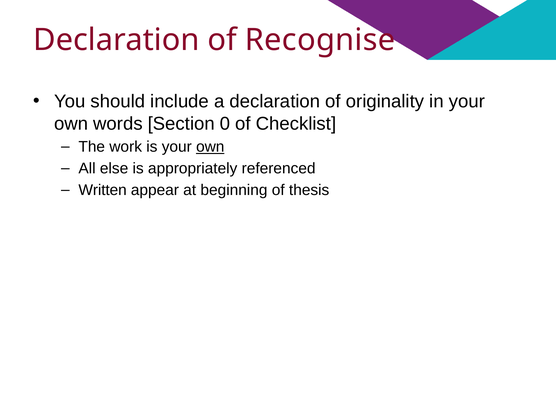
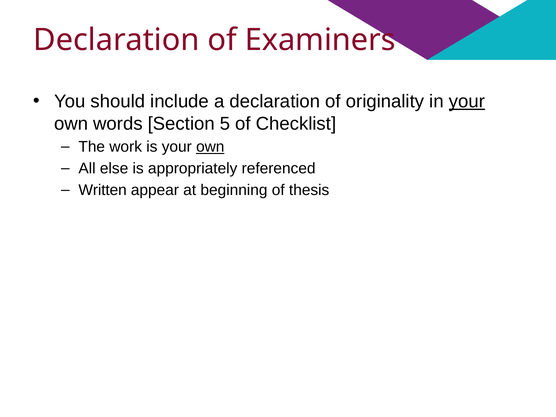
Recognise: Recognise -> Examiners
your at (467, 101) underline: none -> present
0: 0 -> 5
